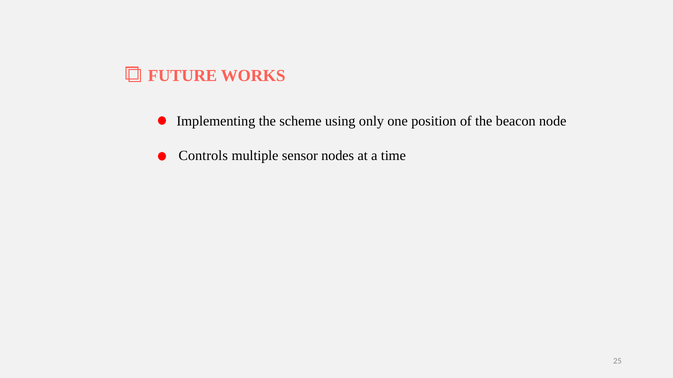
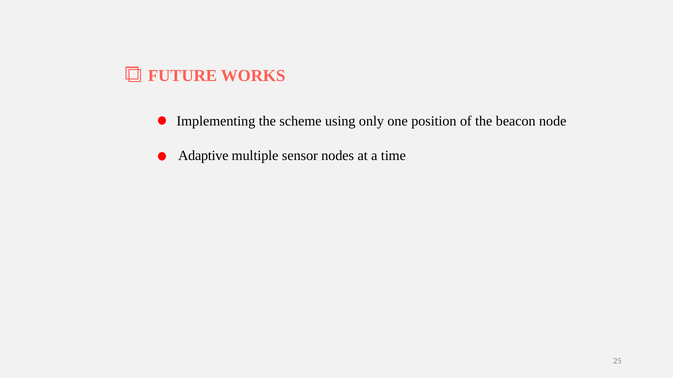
Controls: Controls -> Adaptive
